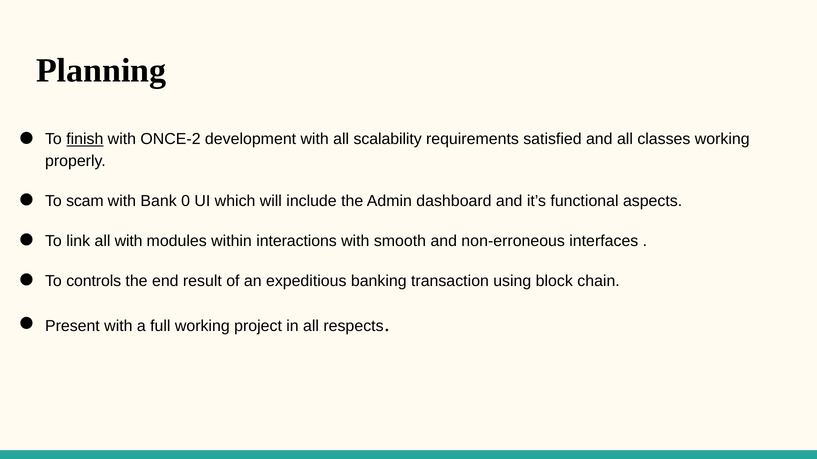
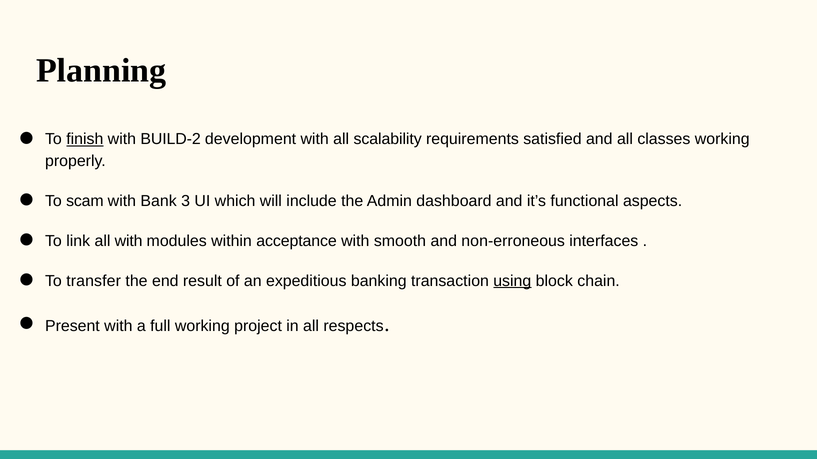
ONCE-2: ONCE-2 -> BUILD-2
0: 0 -> 3
interactions: interactions -> acceptance
controls: controls -> transfer
using underline: none -> present
